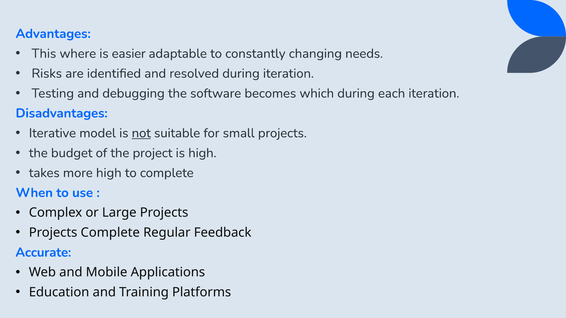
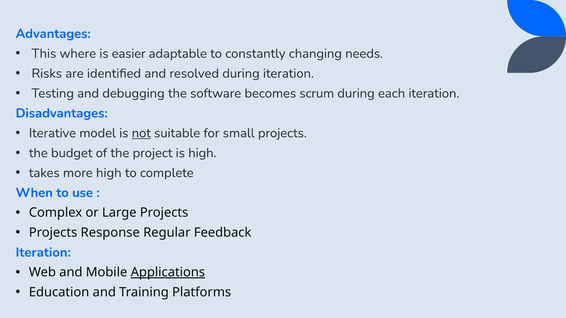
which: which -> scrum
Projects Complete: Complete -> Response
Accurate at (43, 253): Accurate -> Iteration
Applications underline: none -> present
